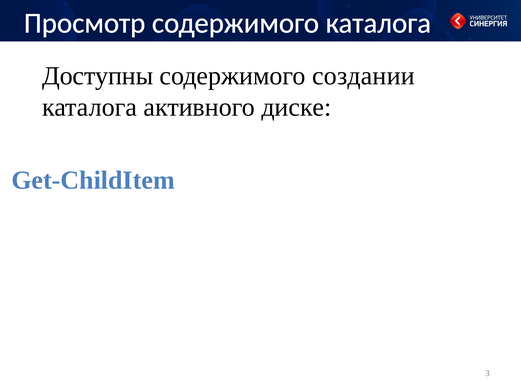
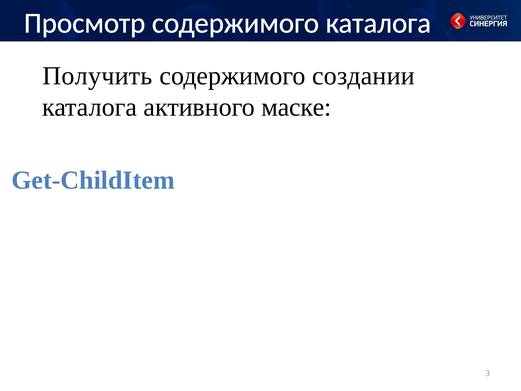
Доступны: Доступны -> Получить
диске: диске -> маске
